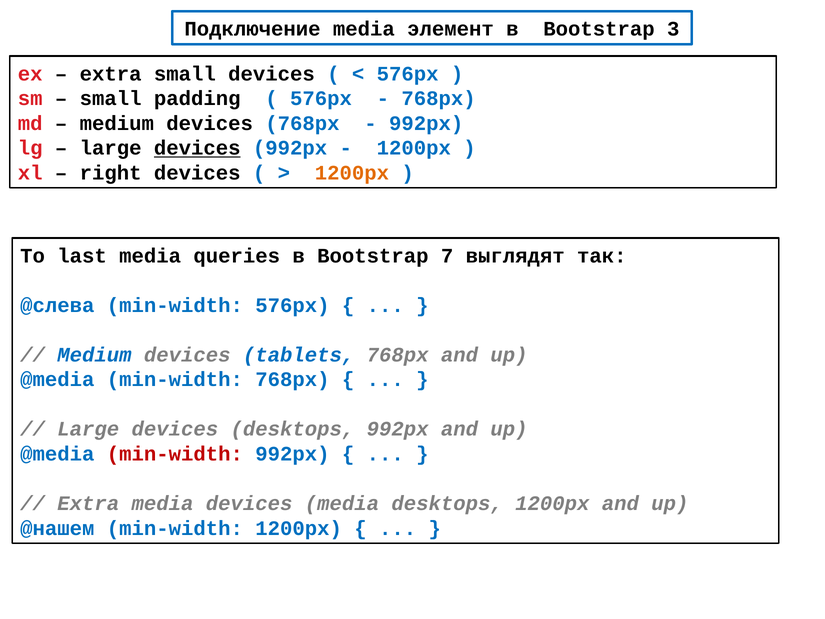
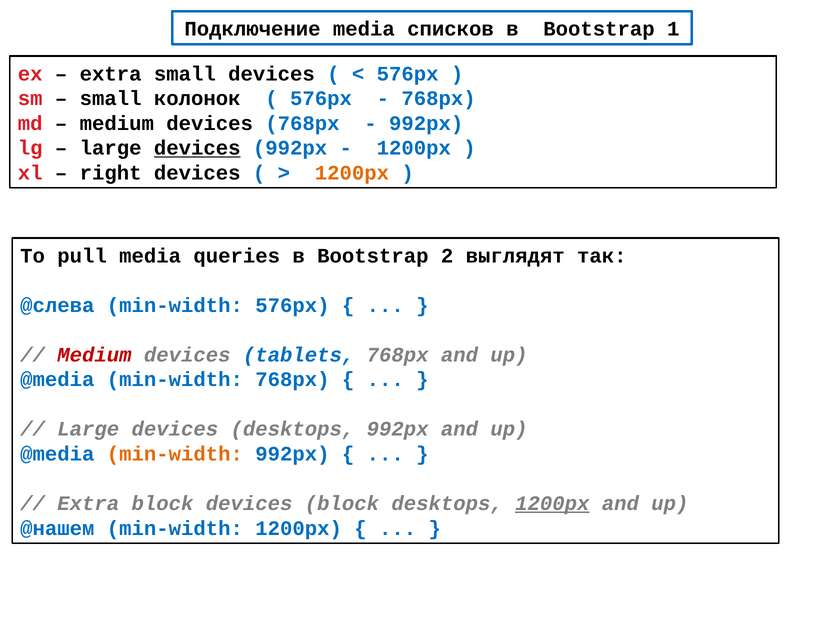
элемент: элемент -> списков
3: 3 -> 1
padding: padding -> колонок
last: last -> pull
7: 7 -> 2
Medium at (94, 355) colour: blue -> red
min-width at (175, 454) colour: red -> orange
Extra media: media -> block
devices media: media -> block
1200px at (552, 503) underline: none -> present
